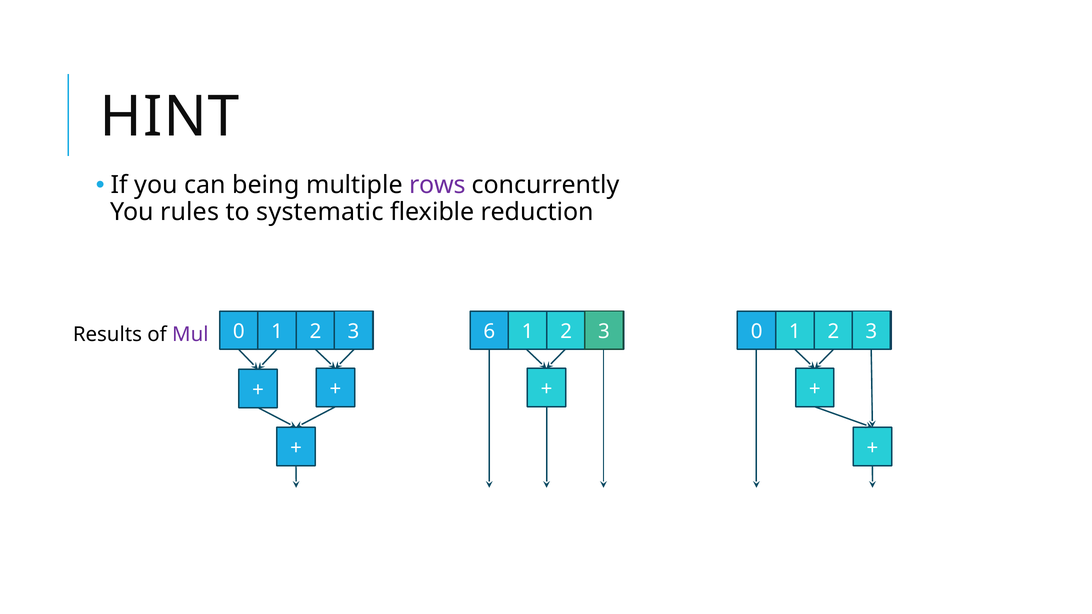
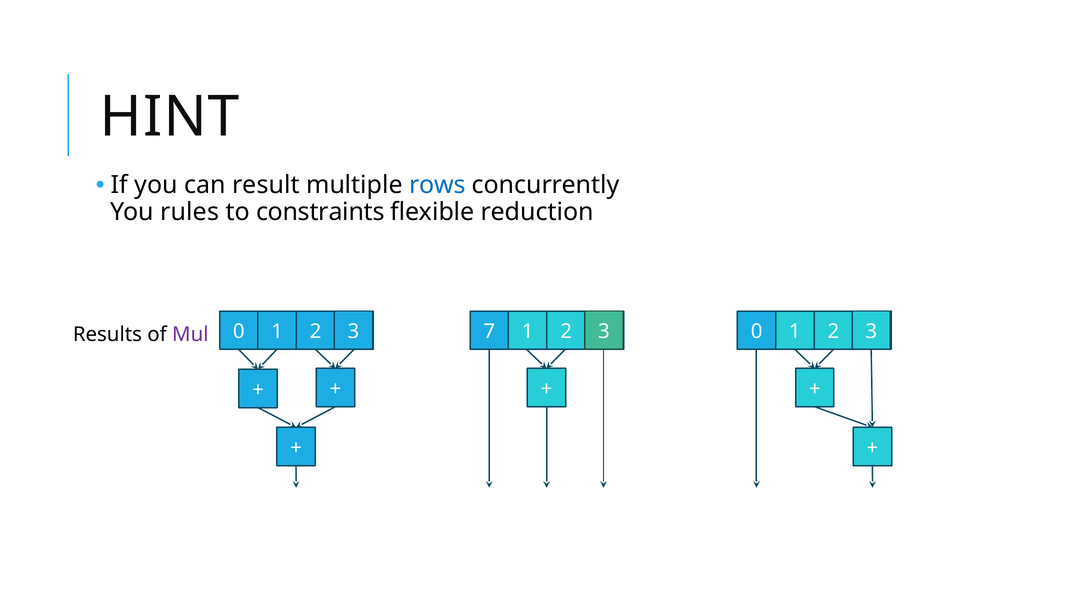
being: being -> result
rows colour: purple -> blue
systematic: systematic -> constraints
6: 6 -> 7
